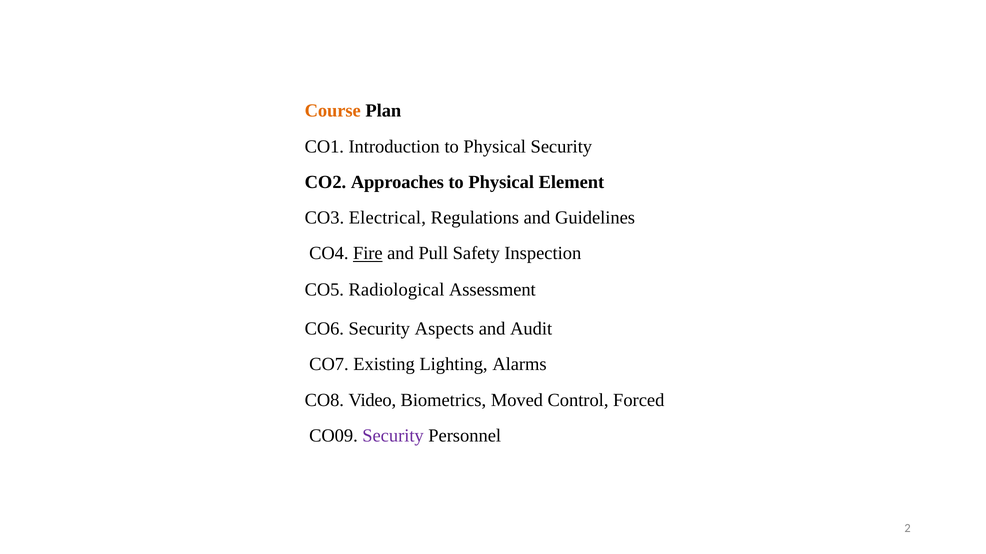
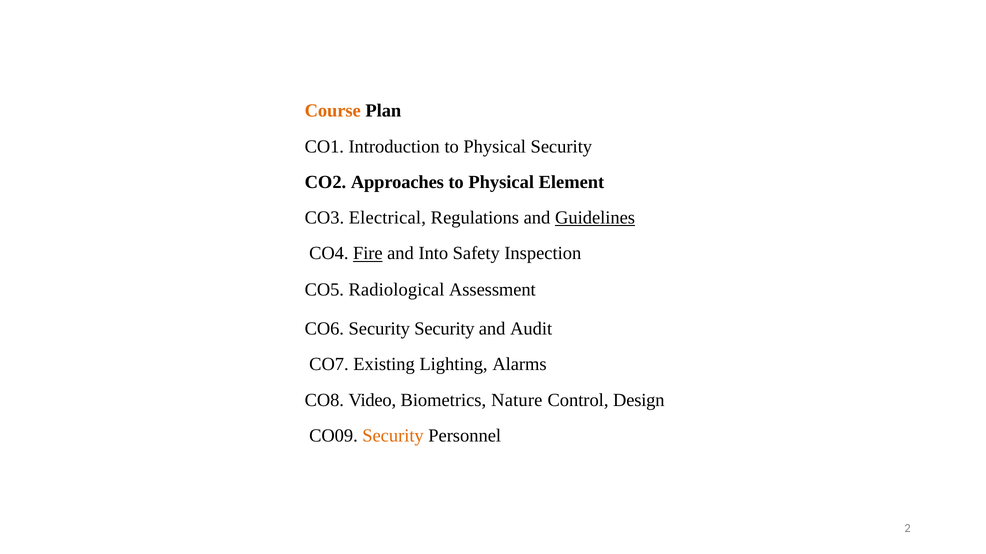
Guidelines underline: none -> present
Pull: Pull -> Into
Security Aspects: Aspects -> Security
Moved: Moved -> Nature
Forced: Forced -> Design
Security at (393, 436) colour: purple -> orange
